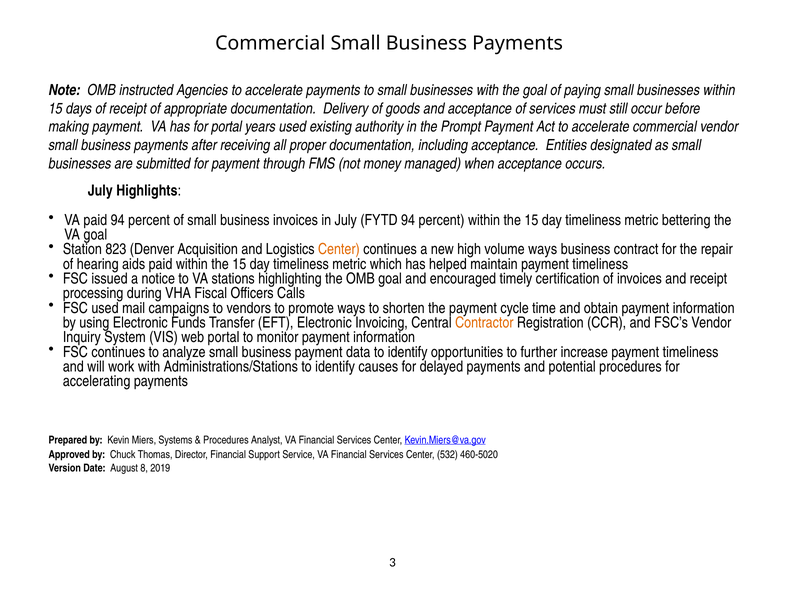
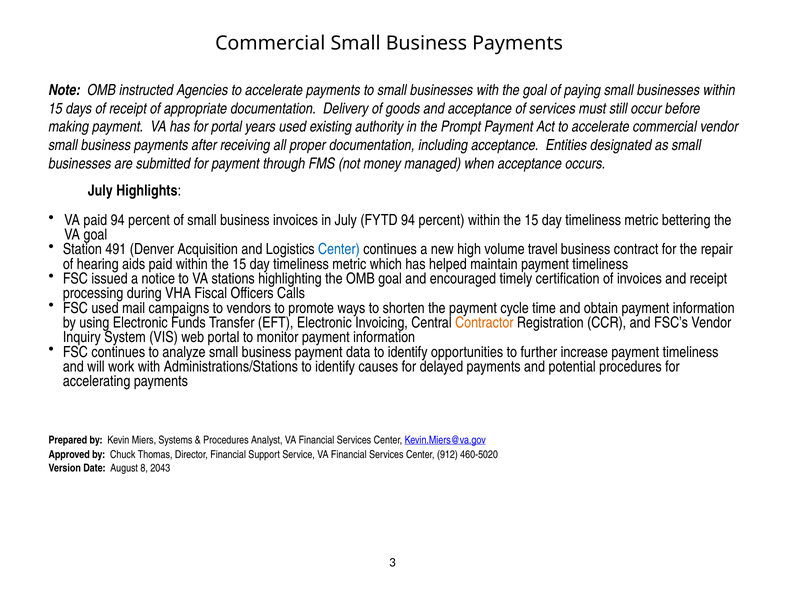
823: 823 -> 491
Center at (339, 249) colour: orange -> blue
volume ways: ways -> travel
532: 532 -> 912
2019: 2019 -> 2043
